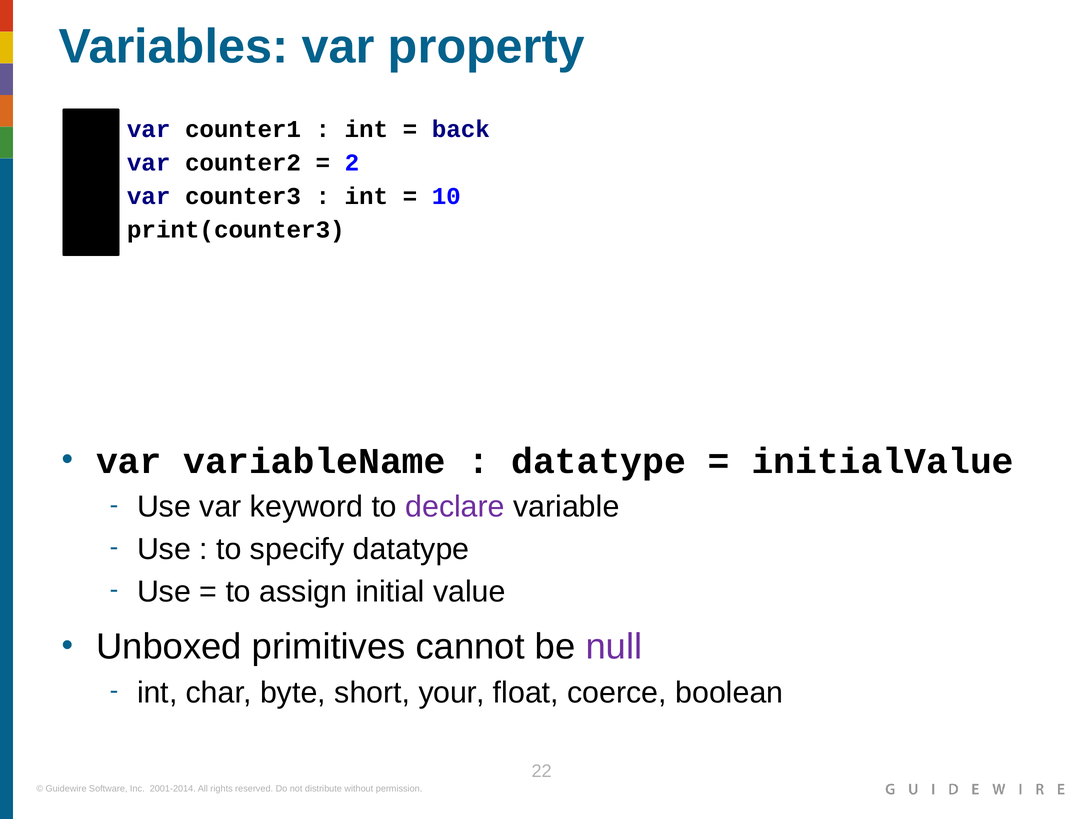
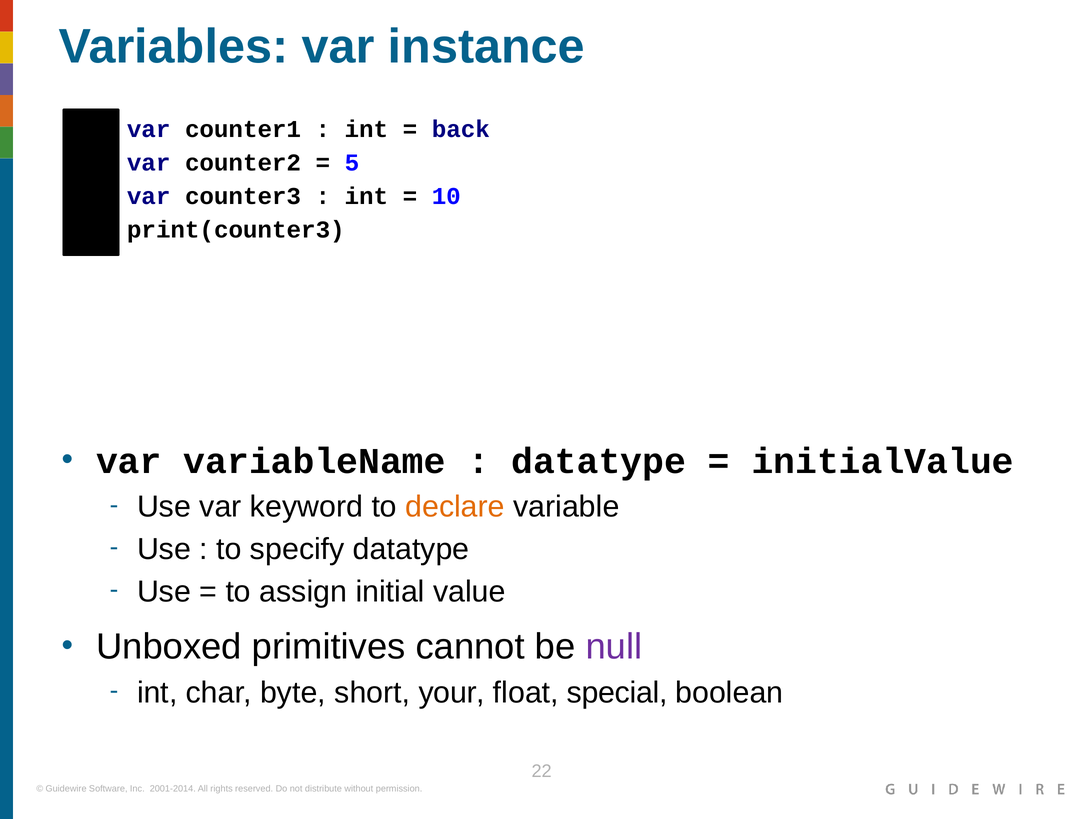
property: property -> instance
2 at (352, 163): 2 -> 5
declare colour: purple -> orange
coerce: coerce -> special
